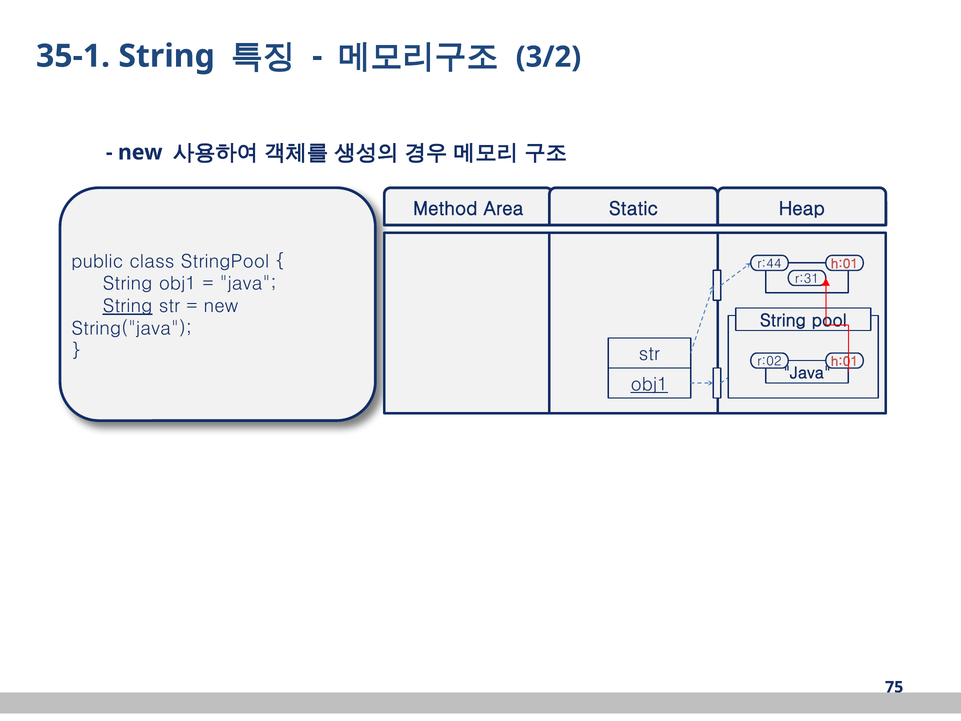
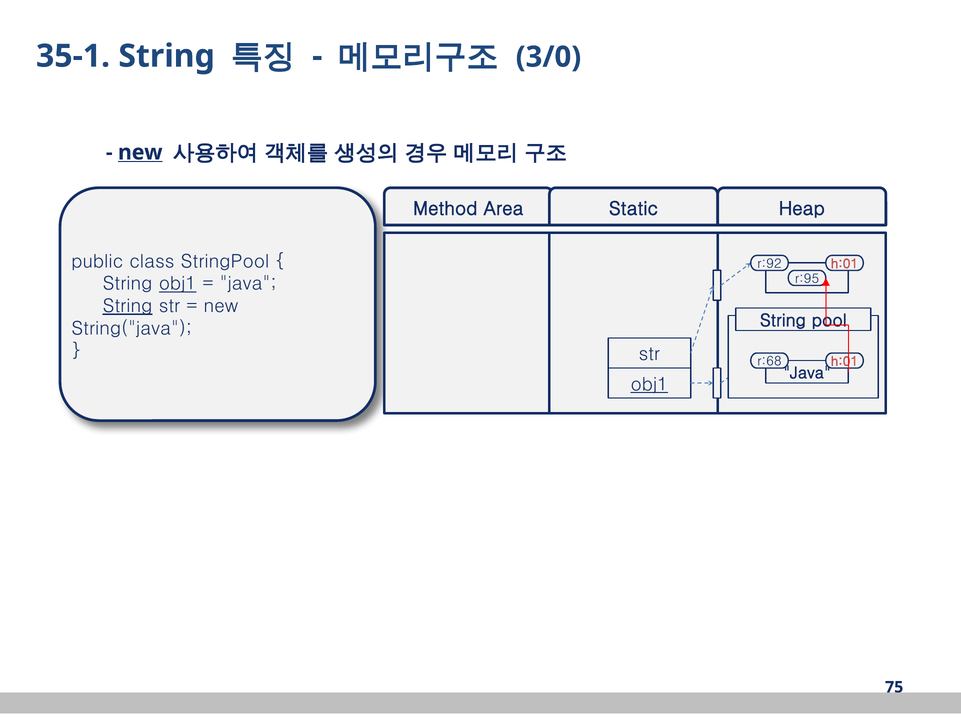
3/2: 3/2 -> 3/0
new at (140, 152) underline: none -> present
r:44: r:44 -> r:92
r:31: r:31 -> r:95
obj1 at (178, 284) underline: none -> present
r:02: r:02 -> r:68
